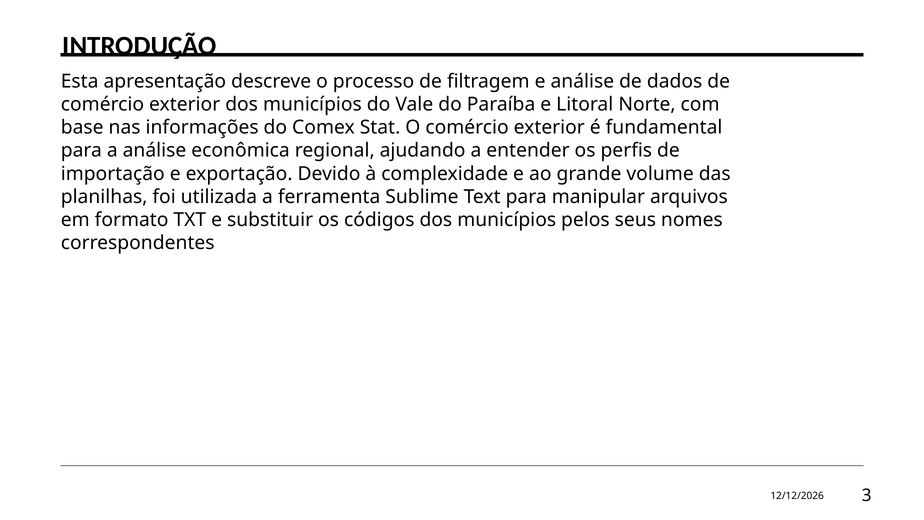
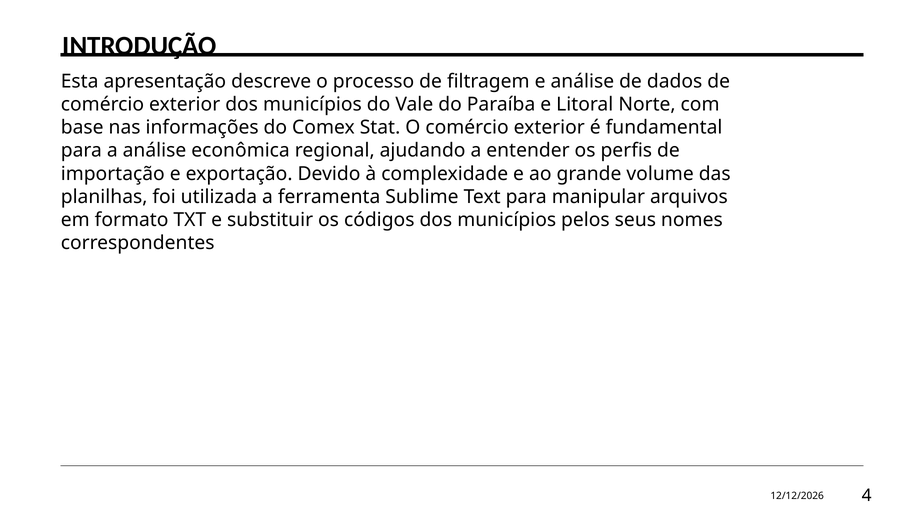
3: 3 -> 4
